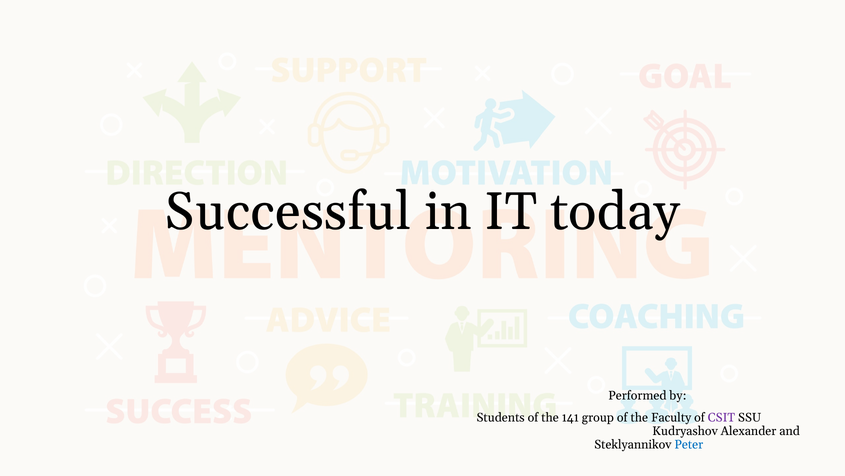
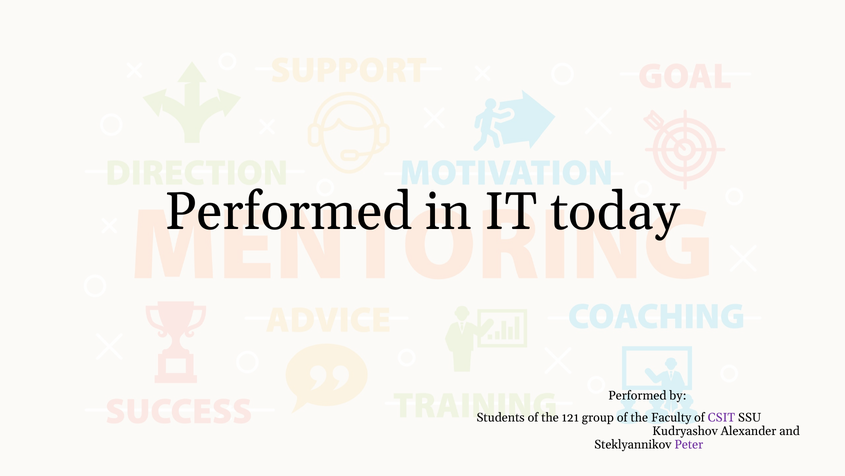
Successful at (288, 211): Successful -> Performed
141: 141 -> 121
Peter colour: blue -> purple
